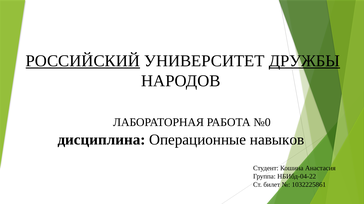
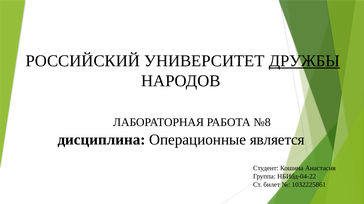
РОССИЙСКИЙ underline: present -> none
№0: №0 -> №8
навыков: навыков -> является
